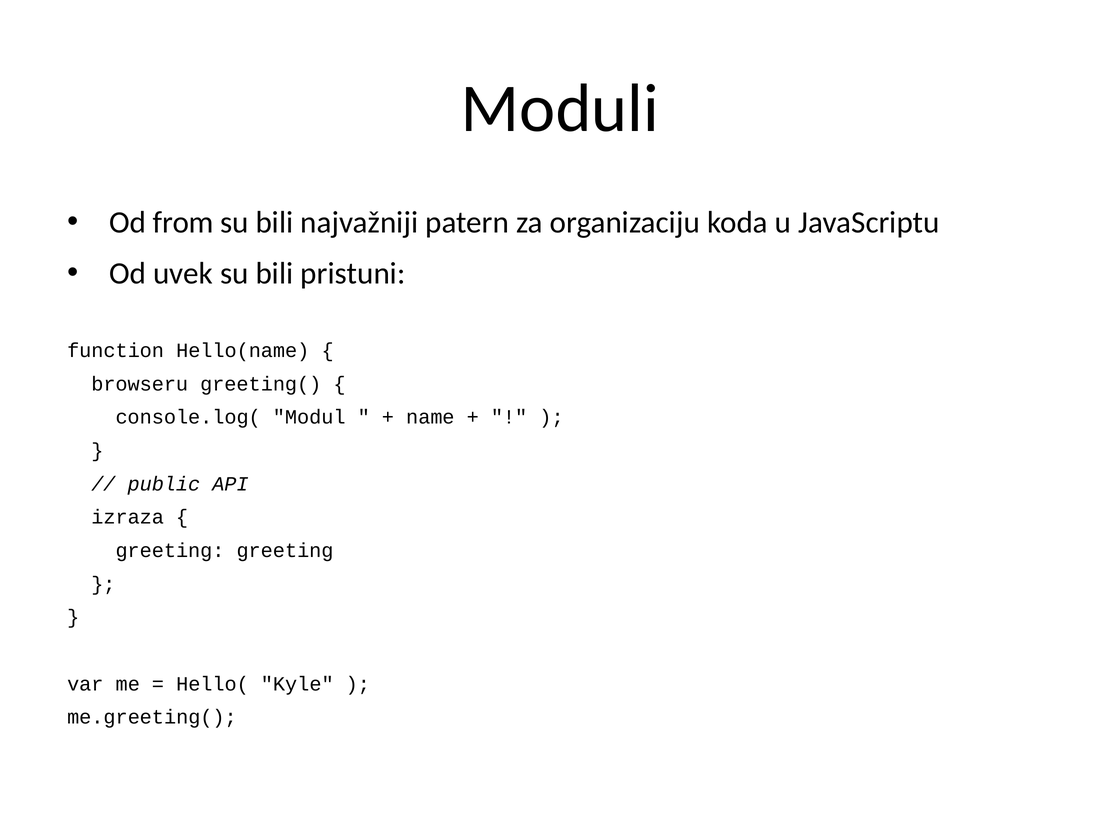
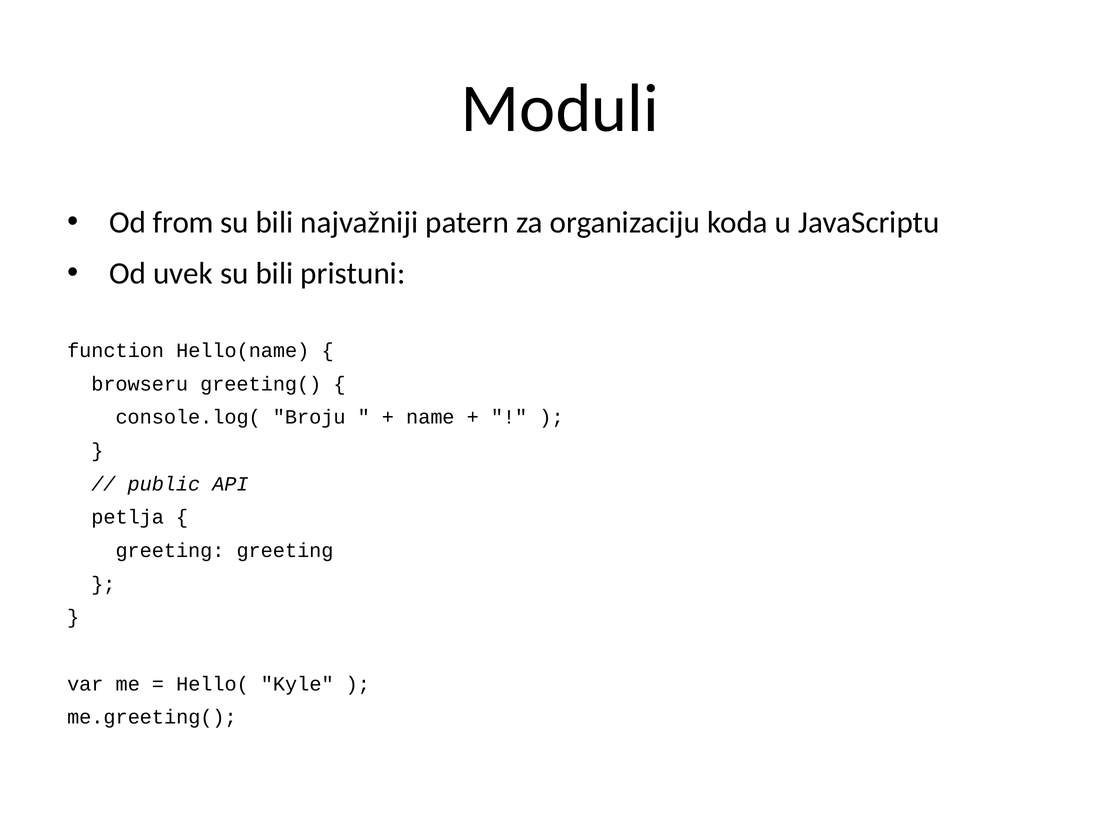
Modul: Modul -> Broju
izraza: izraza -> petlja
